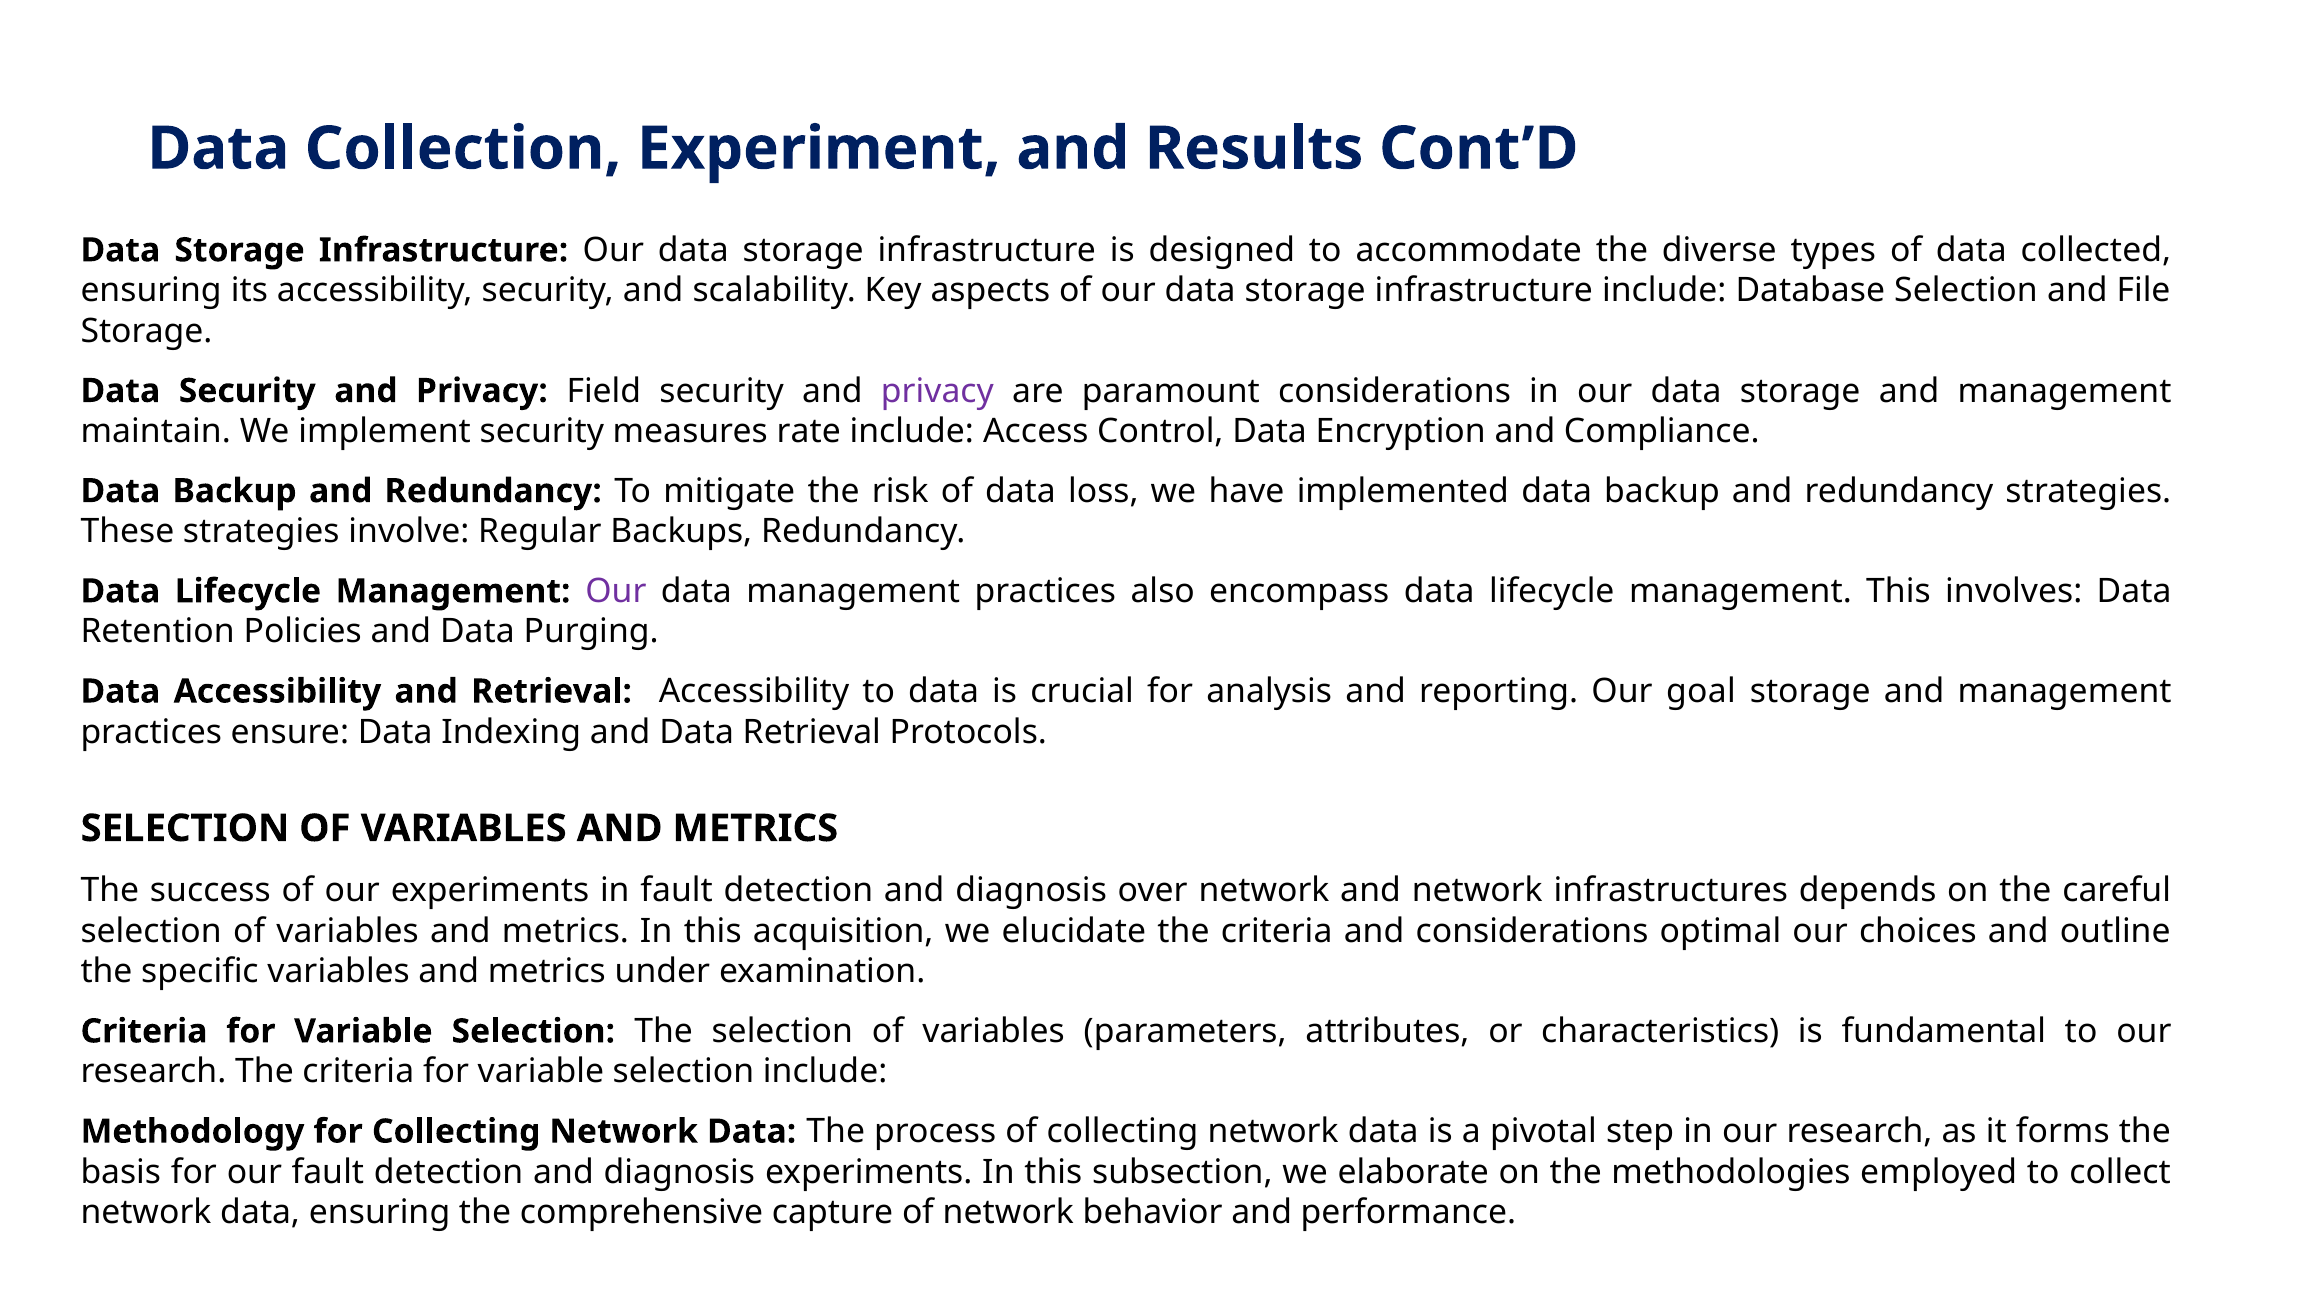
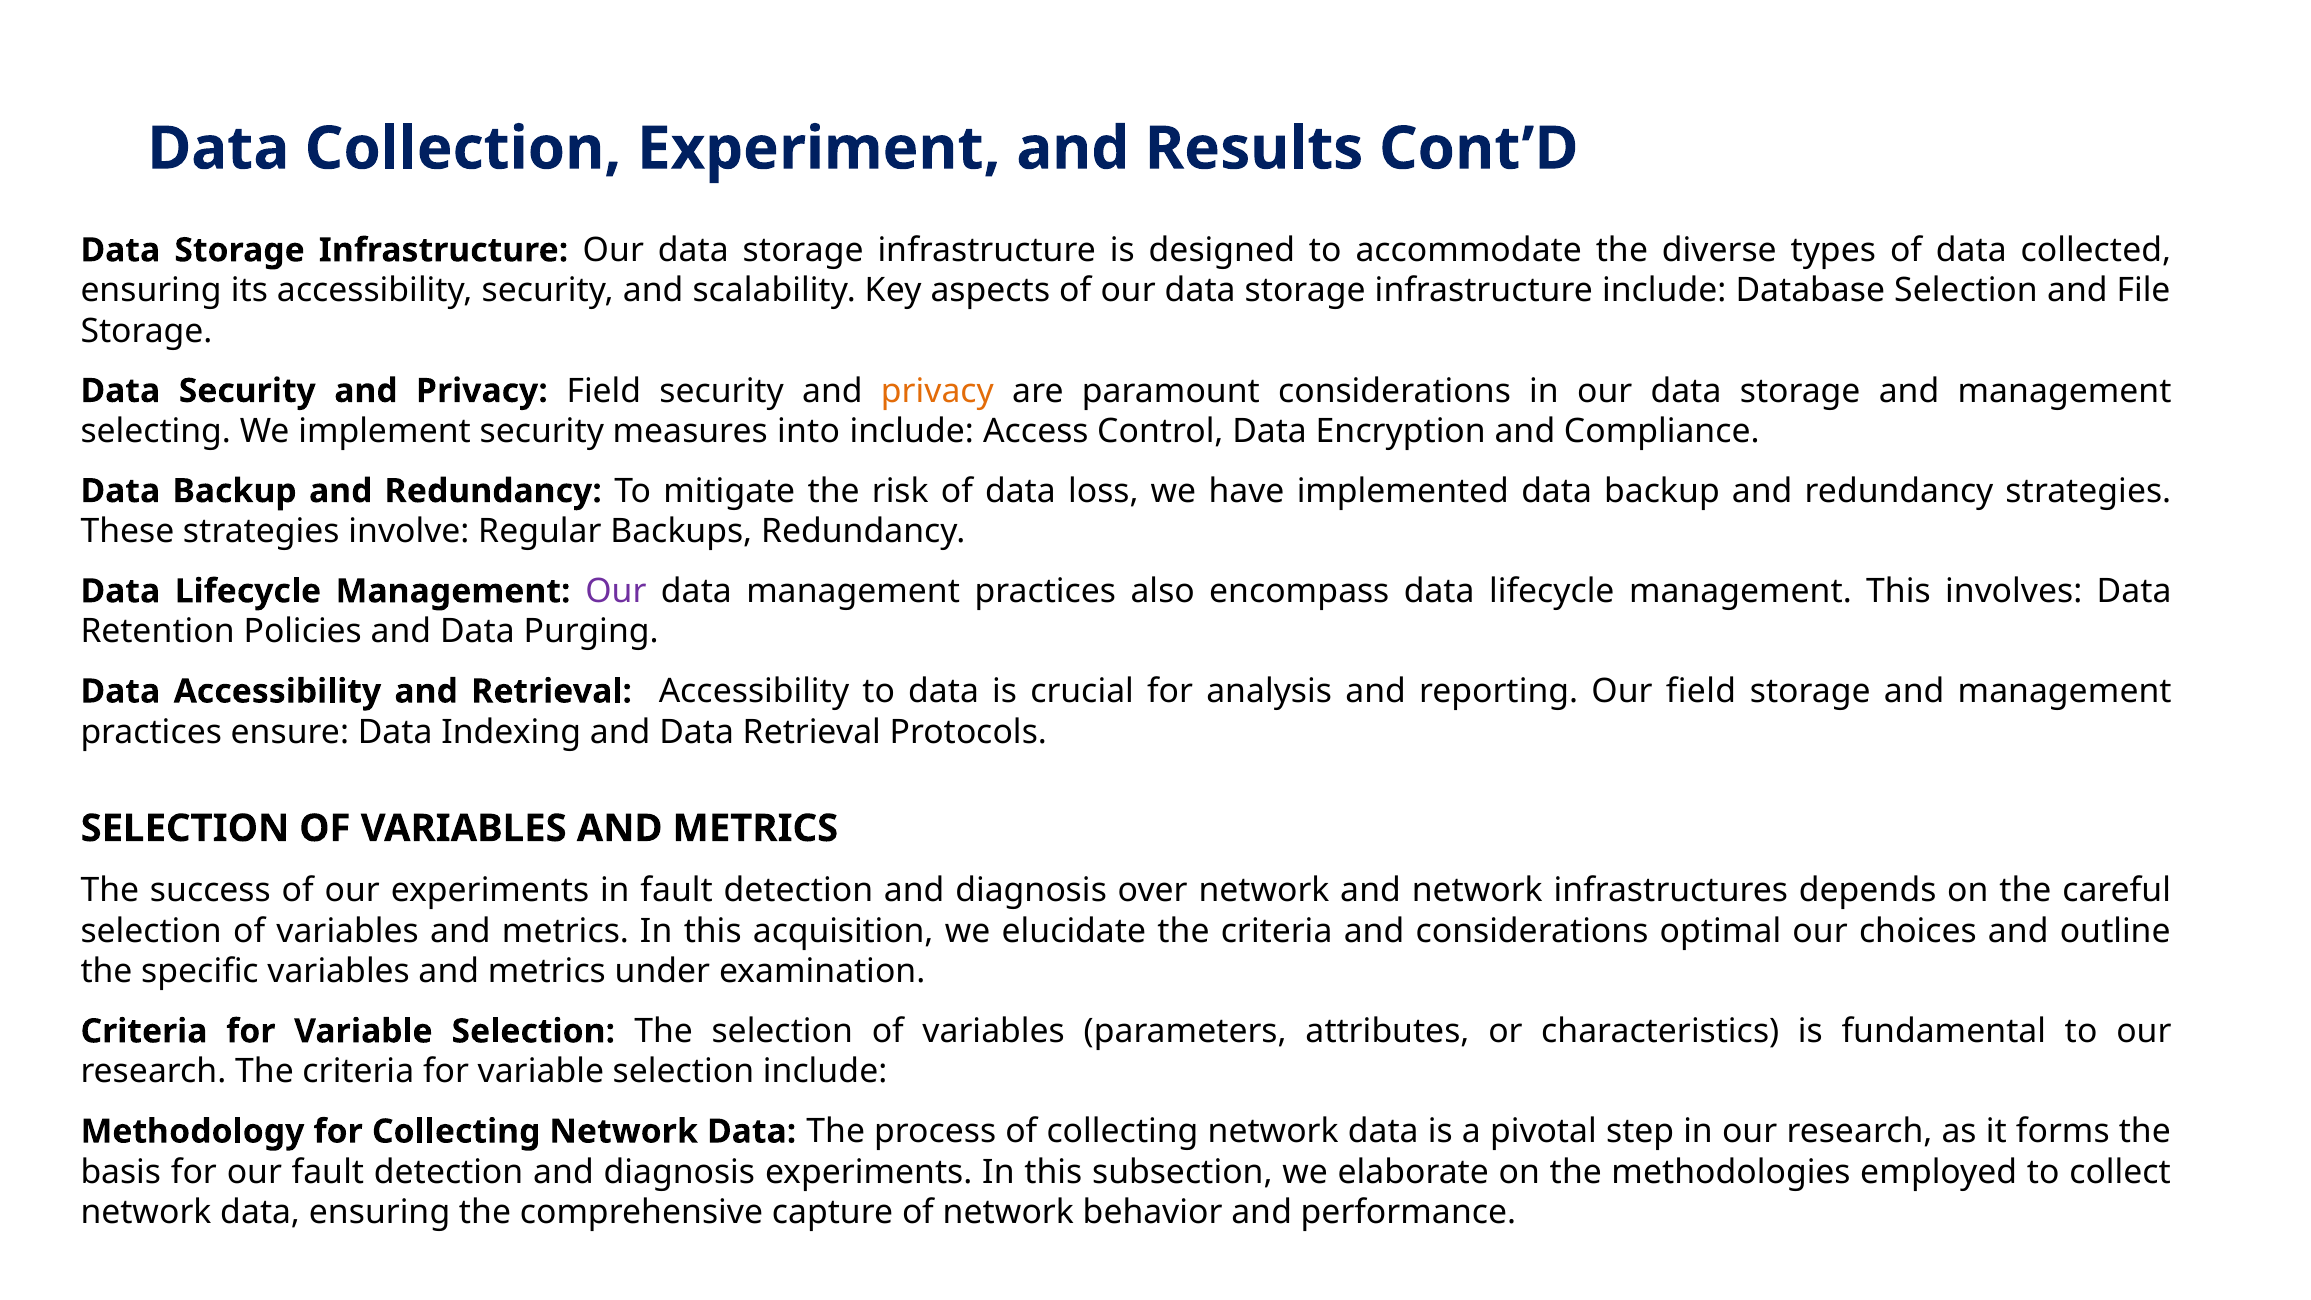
privacy at (937, 391) colour: purple -> orange
maintain: maintain -> selecting
rate: rate -> into
Our goal: goal -> field
